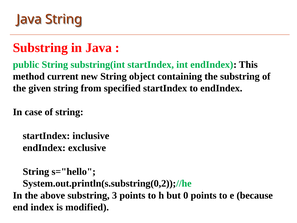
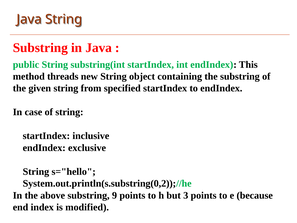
current: current -> threads
3: 3 -> 9
0: 0 -> 3
